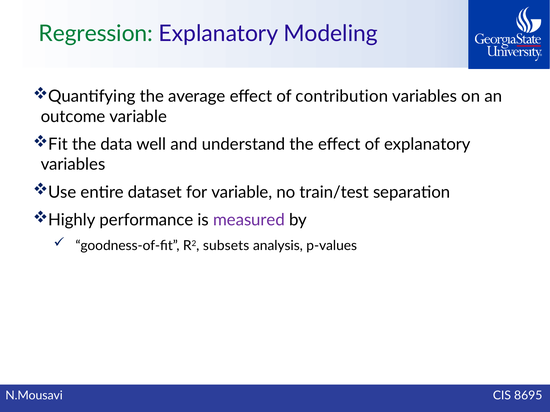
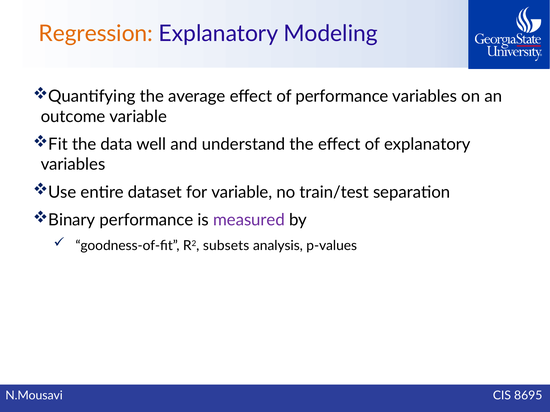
Regression colour: green -> orange
of contribution: contribution -> performance
Highly: Highly -> Binary
